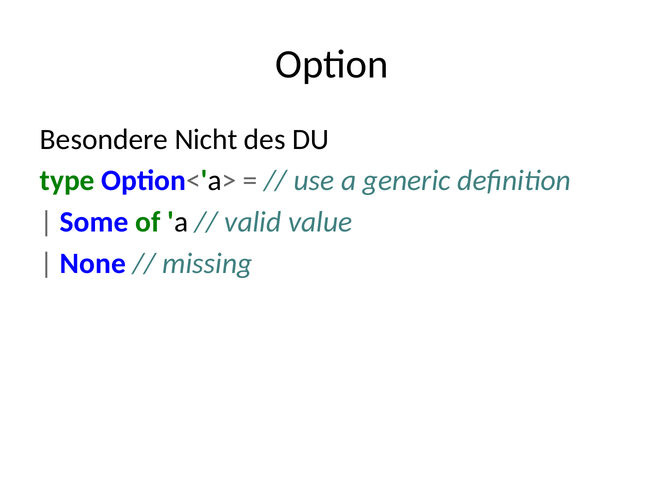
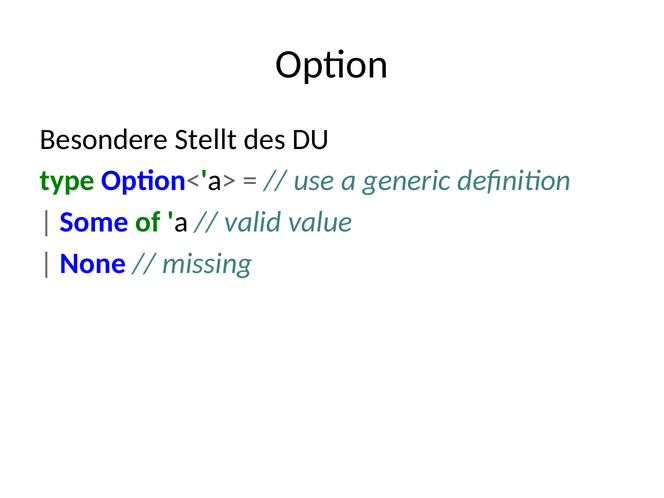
Nicht: Nicht -> Stellt
